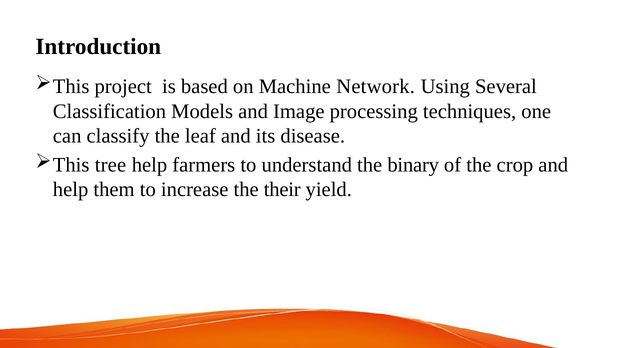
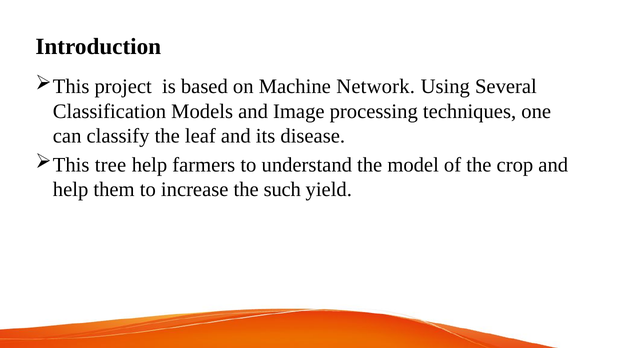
binary: binary -> model
their: their -> such
